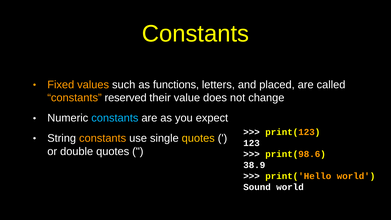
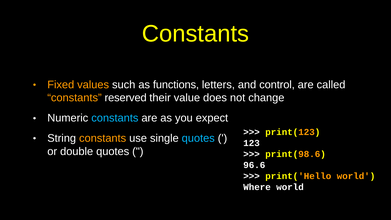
placed: placed -> control
quotes at (198, 138) colour: yellow -> light blue
38.9: 38.9 -> 96.6
Sound: Sound -> Where
